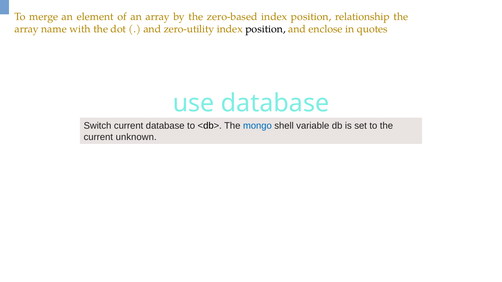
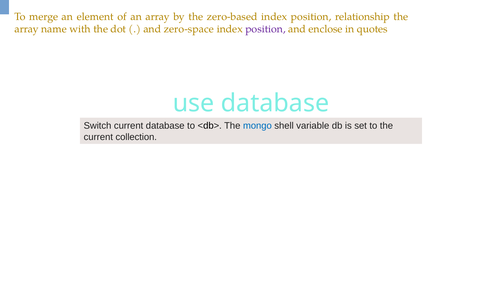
zero-utility: zero-utility -> zero-space
position at (266, 29) colour: black -> purple
unknown: unknown -> collection
